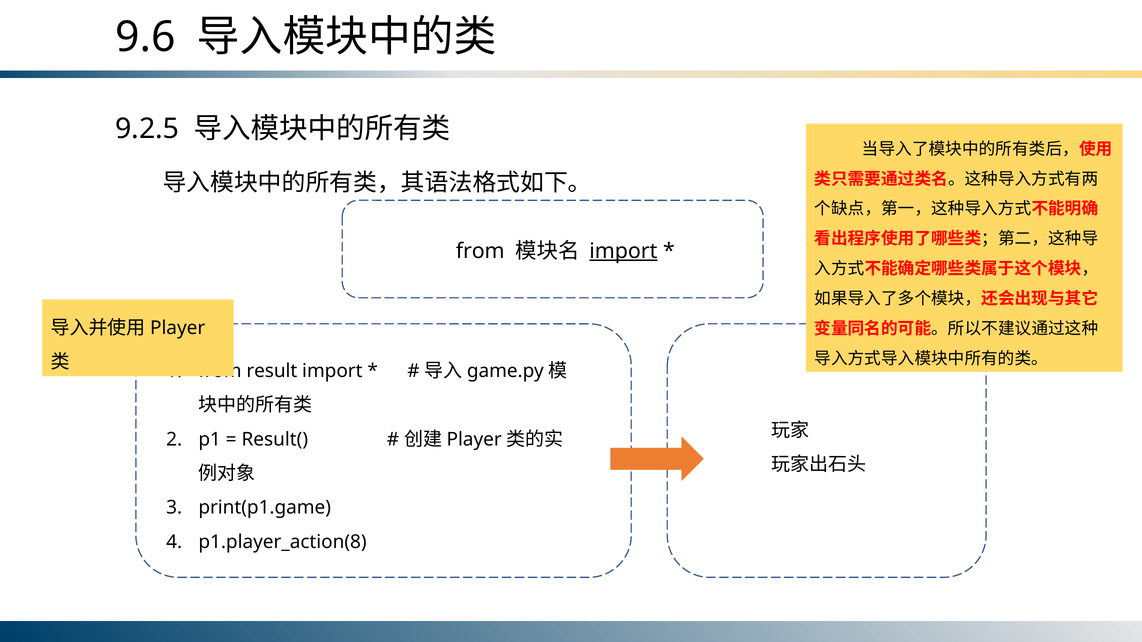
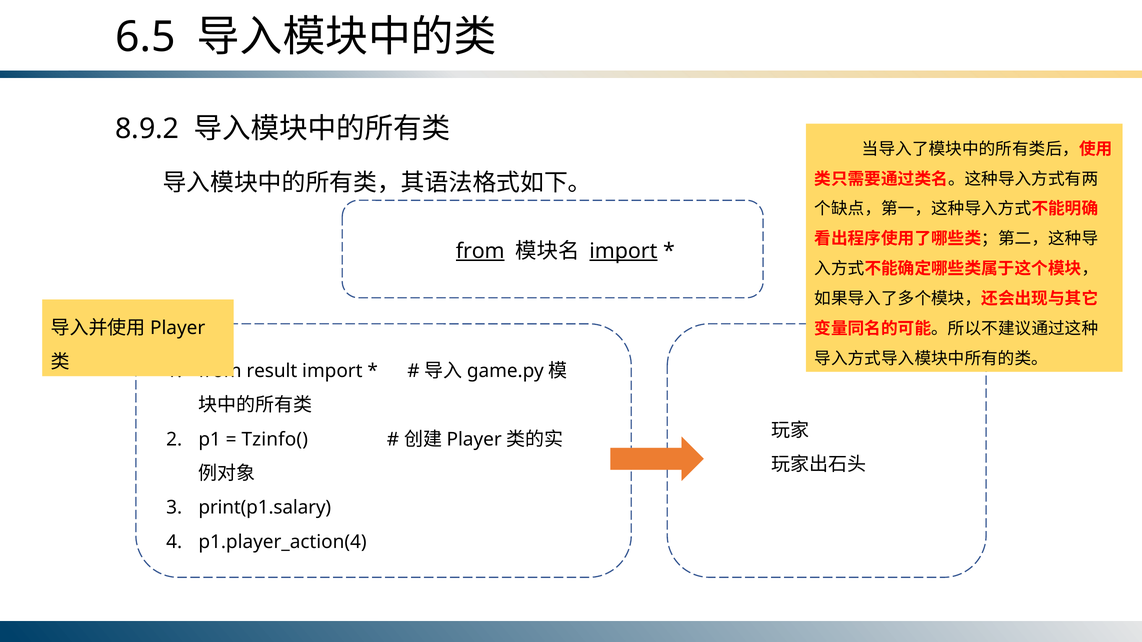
9.6: 9.6 -> 6.5
9.2.5: 9.2.5 -> 8.9.2
from at (480, 251) underline: none -> present
Result(: Result( -> Tzinfo(
print(p1.game: print(p1.game -> print(p1.salary
p1.player_action(8: p1.player_action(8 -> p1.player_action(4
